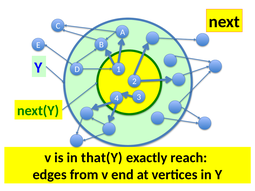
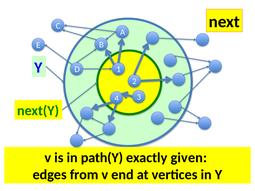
that(Y: that(Y -> path(Y
reach: reach -> given
